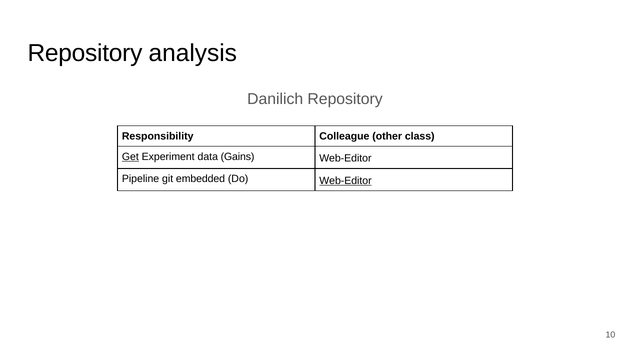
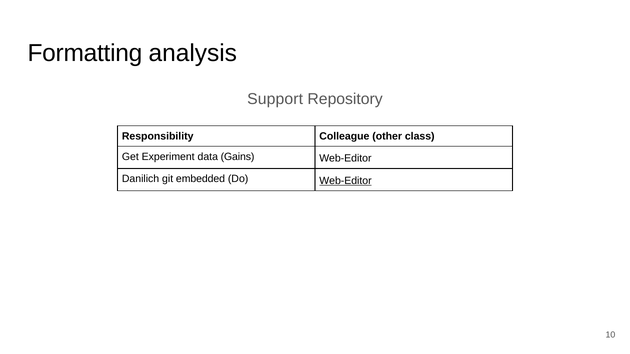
Repository at (85, 53): Repository -> Formatting
Danilich: Danilich -> Support
Get underline: present -> none
Pipeline: Pipeline -> Danilich
